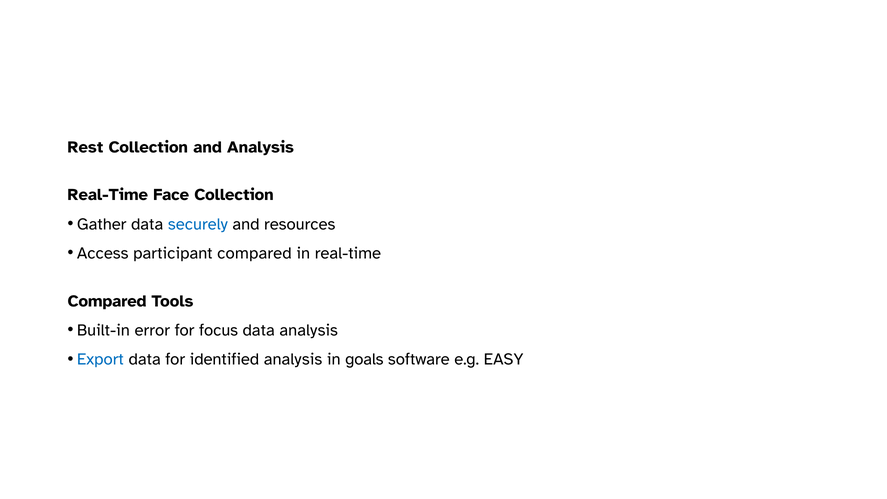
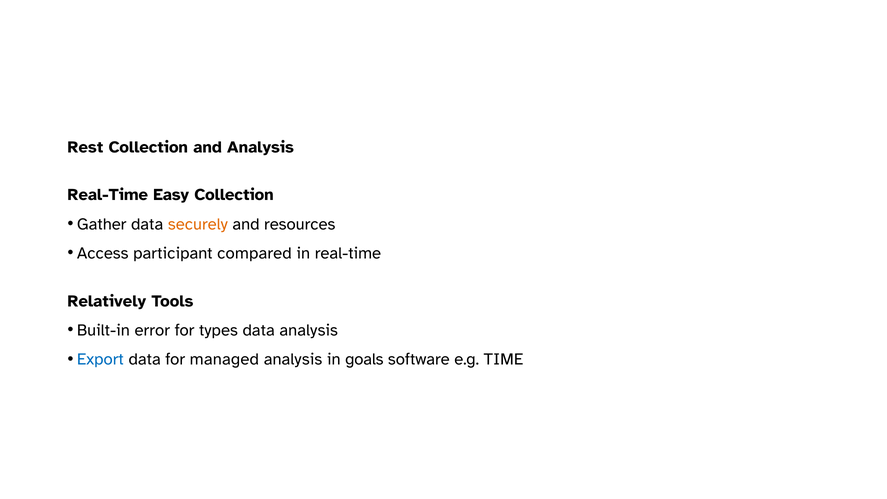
Face: Face -> Easy
securely colour: blue -> orange
Compared at (107, 301): Compared -> Relatively
focus: focus -> types
identified: identified -> managed
EASY: EASY -> TIME
